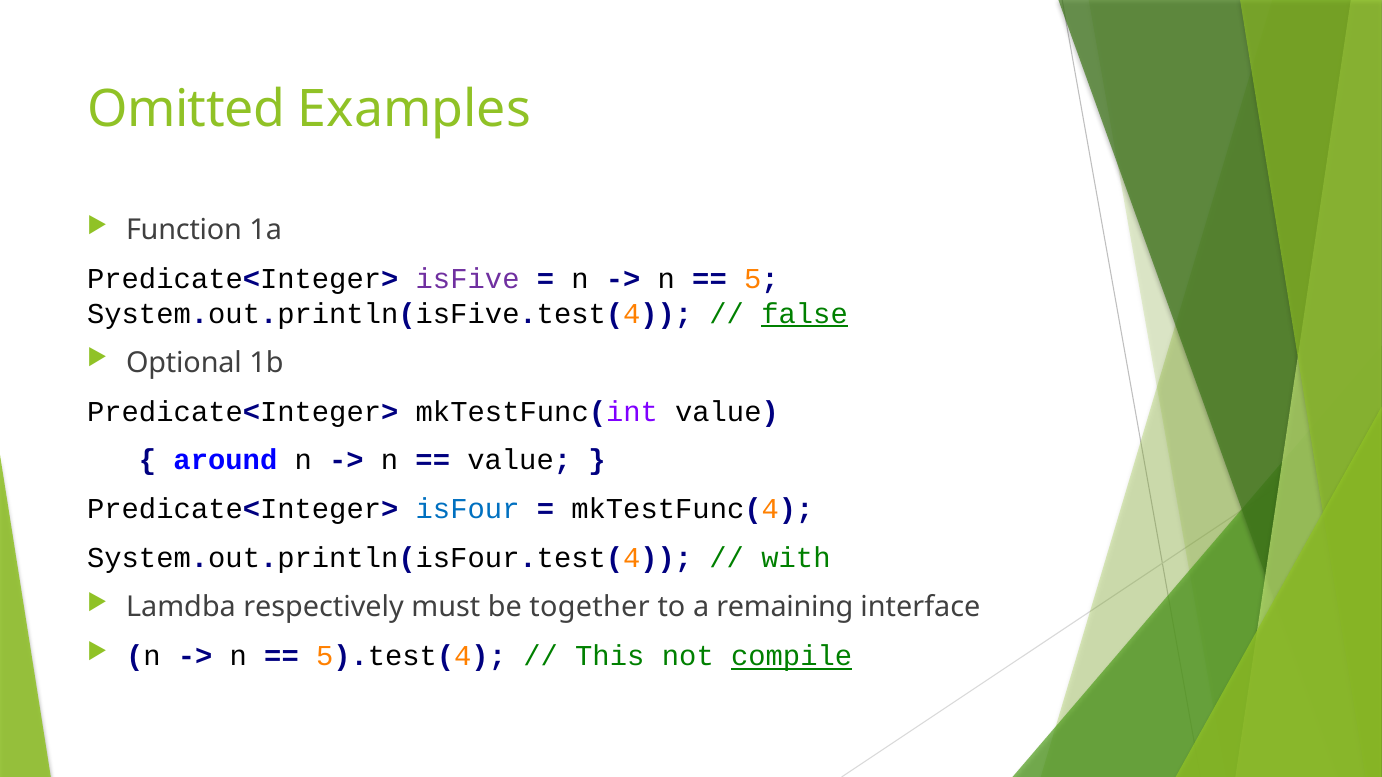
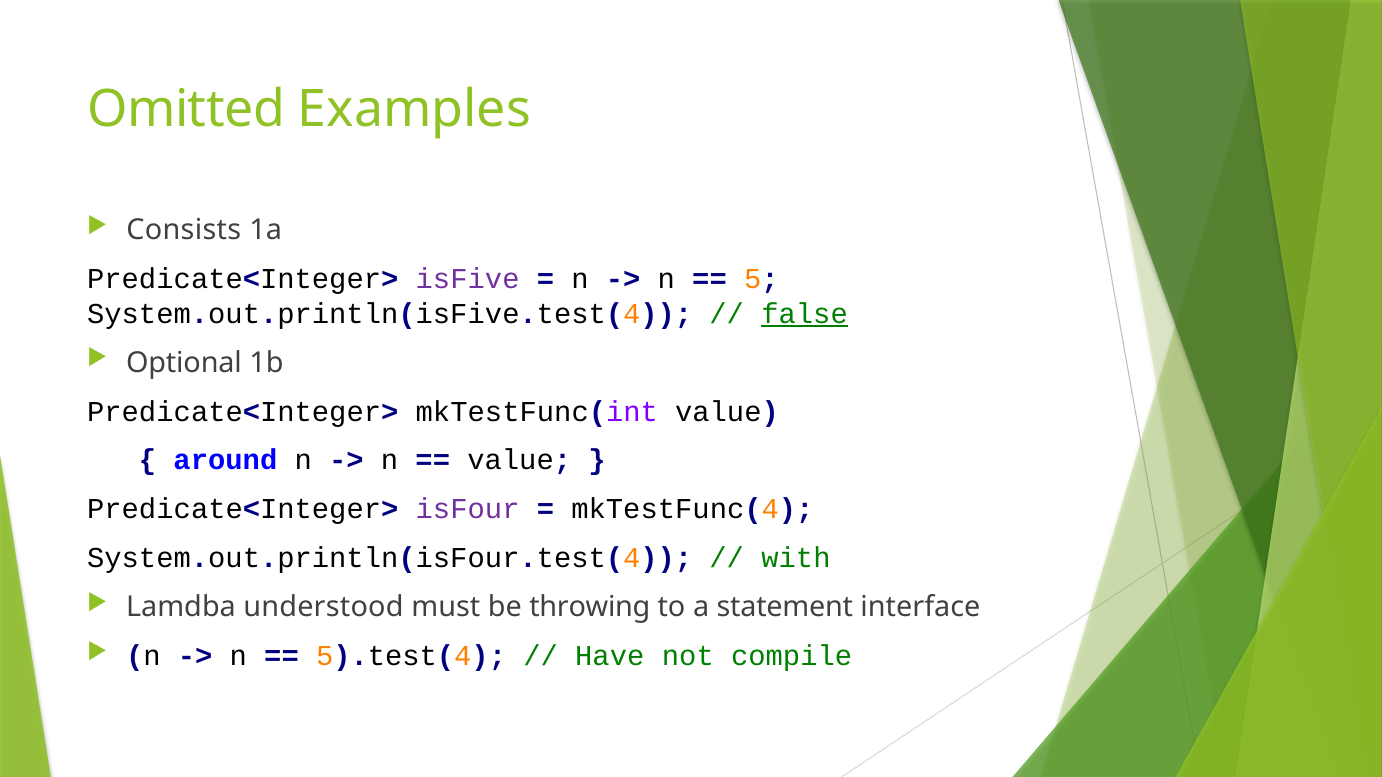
Function: Function -> Consists
isFour colour: blue -> purple
respectively: respectively -> understood
together: together -> throwing
remaining: remaining -> statement
This: This -> Have
compile underline: present -> none
